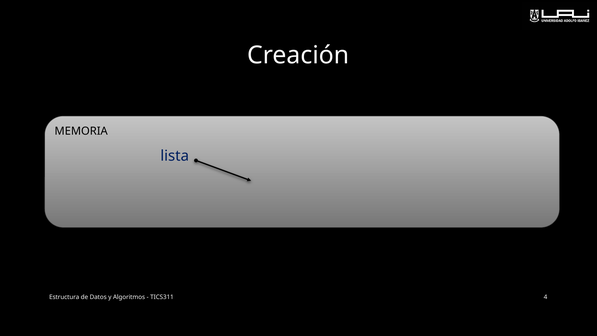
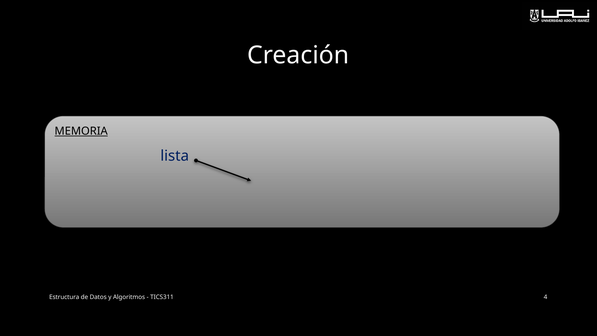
MEMORIA underline: none -> present
